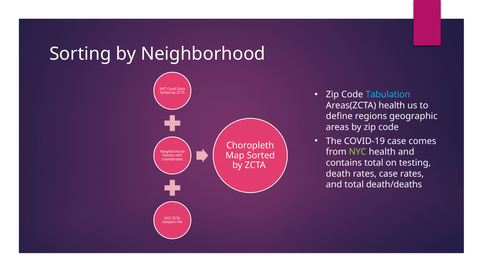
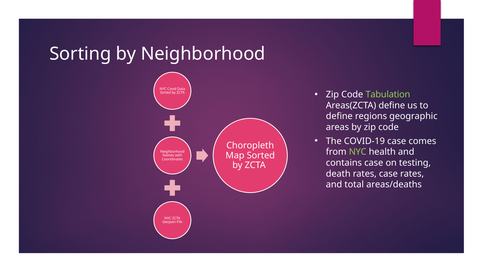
Tabulation colour: light blue -> light green
Areas(ZCTA health: health -> define
contains total: total -> case
death/deaths: death/deaths -> areas/deaths
